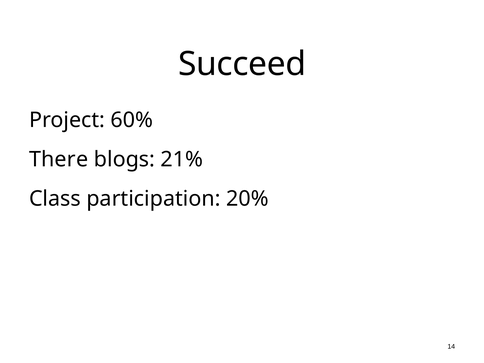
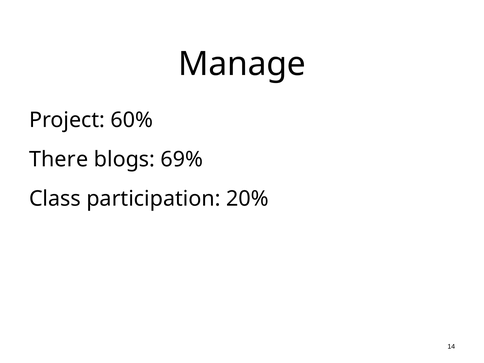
Succeed: Succeed -> Manage
21%: 21% -> 69%
